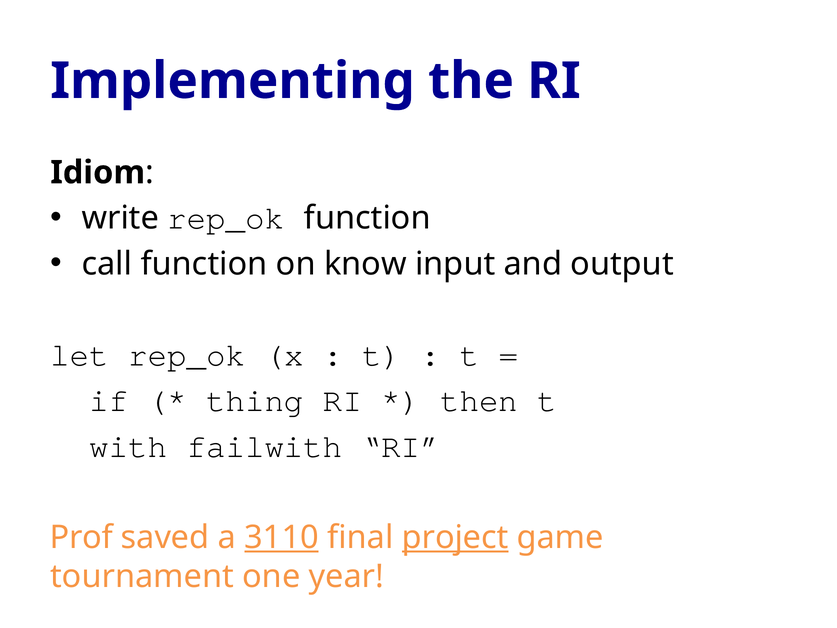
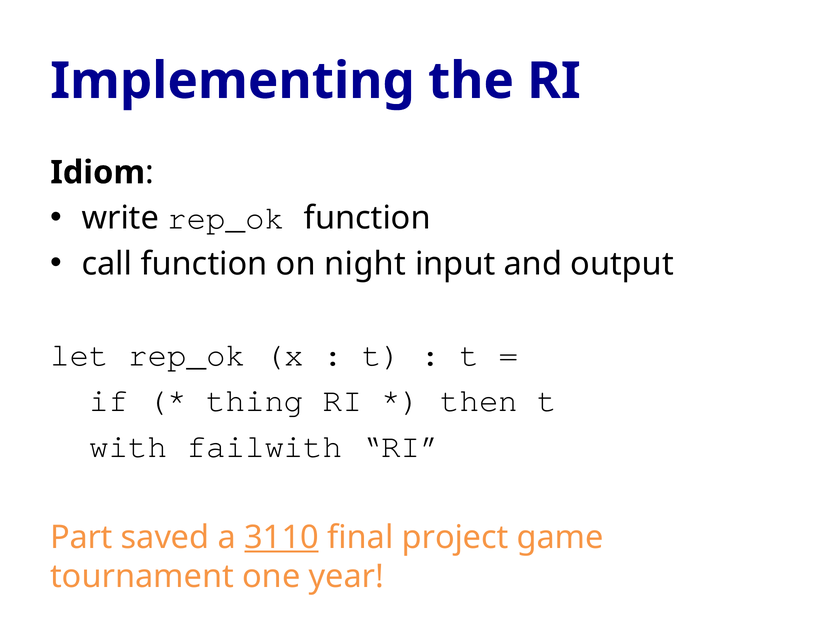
know: know -> night
Prof: Prof -> Part
project underline: present -> none
